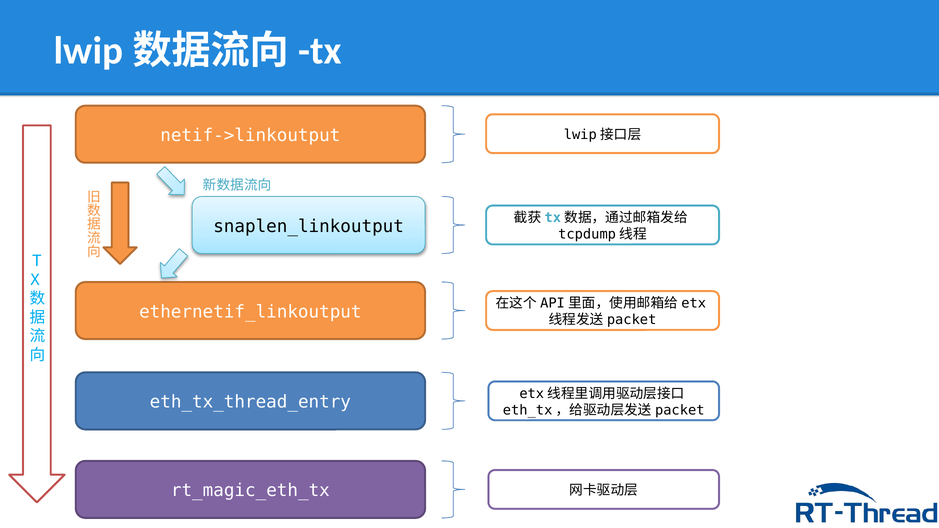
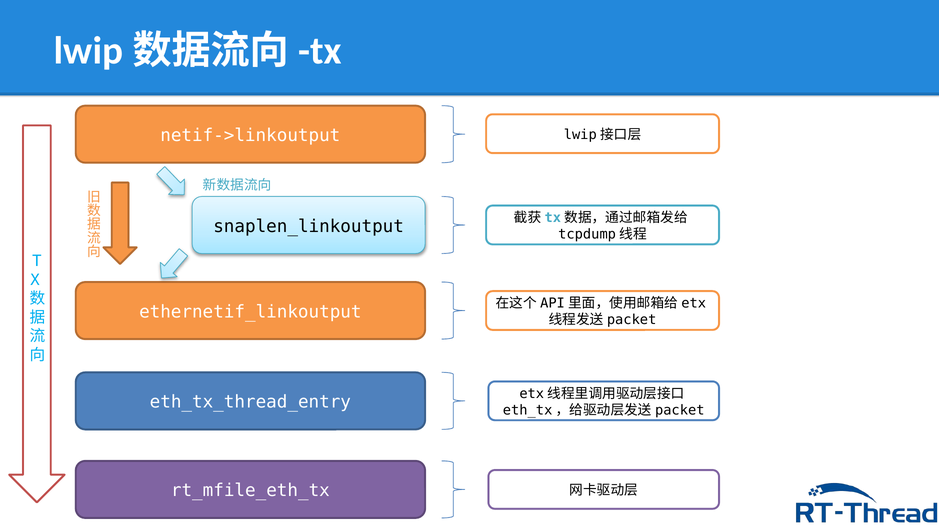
rt_magic_eth_tx: rt_magic_eth_tx -> rt_mfile_eth_tx
